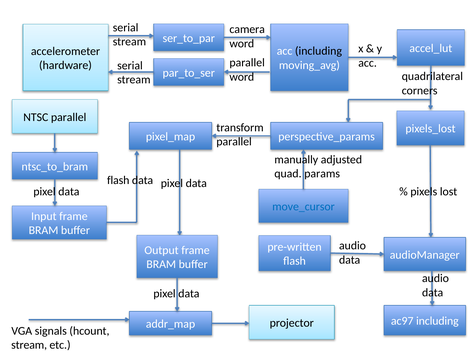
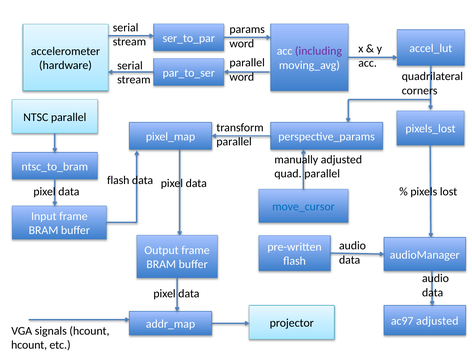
camera: camera -> params
including at (318, 51) colour: black -> purple
quad params: params -> parallel
ac97 including: including -> adjusted
stream at (29, 345): stream -> hcount
